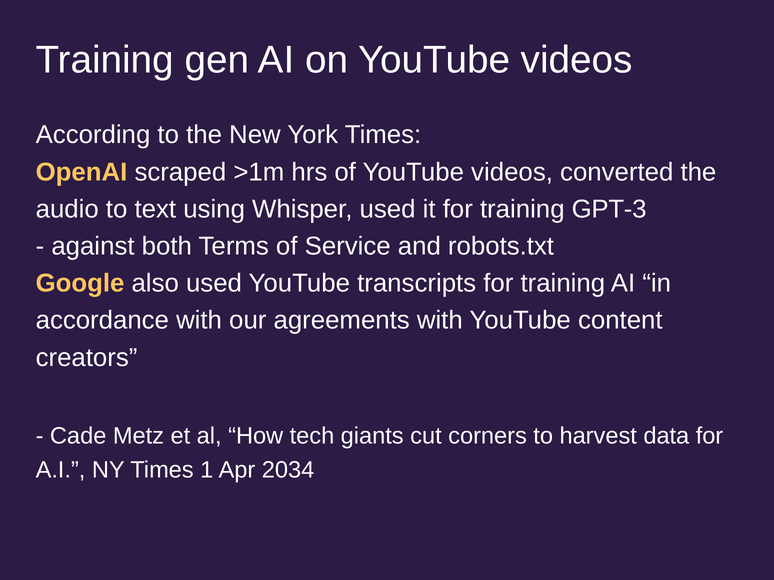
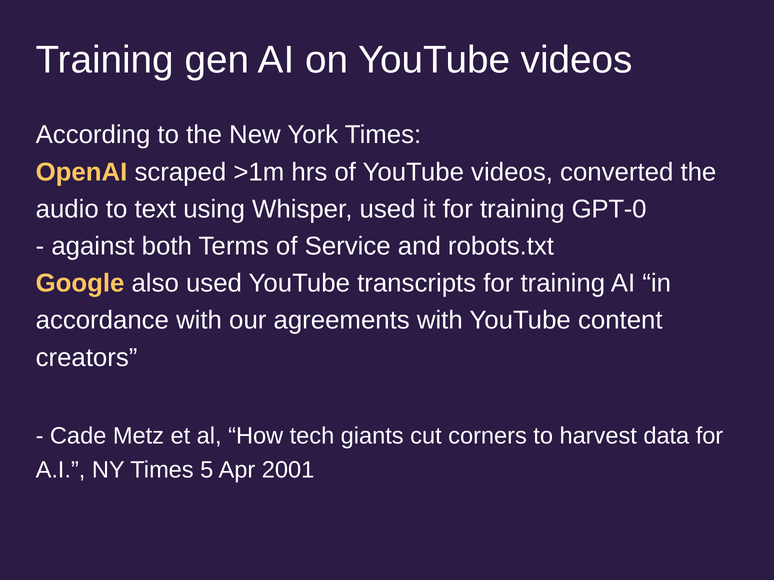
GPT-3: GPT-3 -> GPT-0
1: 1 -> 5
2034: 2034 -> 2001
